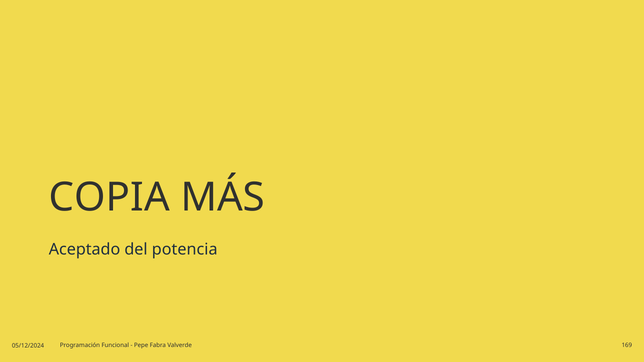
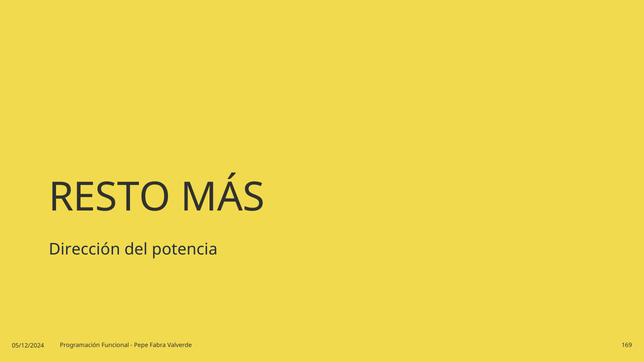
COPIA: COPIA -> RESTO
Aceptado: Aceptado -> Dirección
